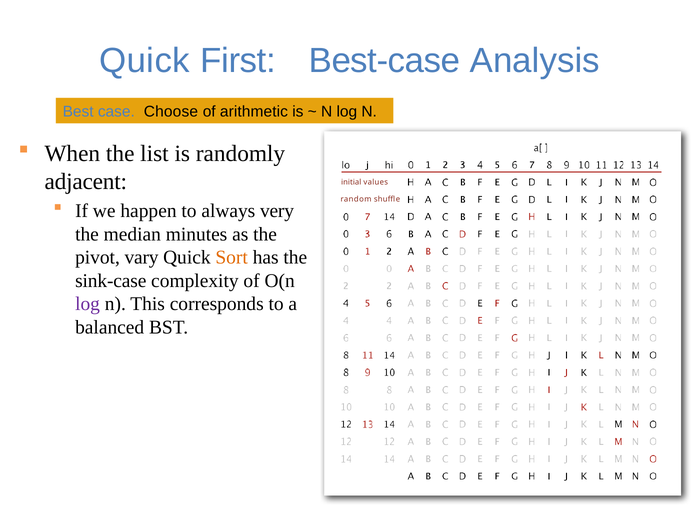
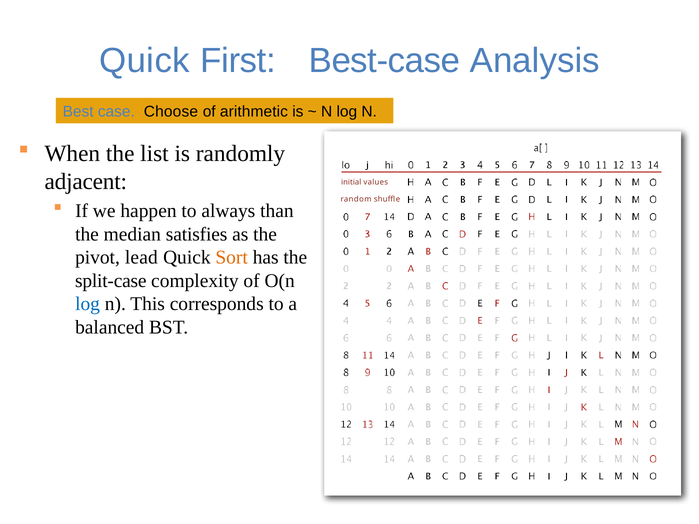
very: very -> than
minutes: minutes -> satisfies
vary: vary -> lead
sink-case: sink-case -> split-case
log at (88, 304) colour: purple -> blue
